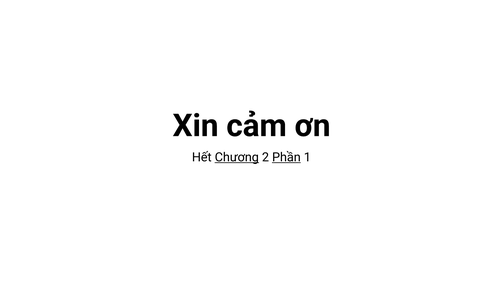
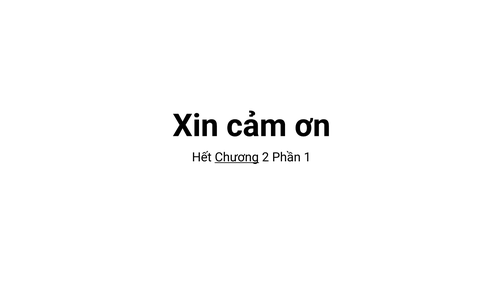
Phần underline: present -> none
